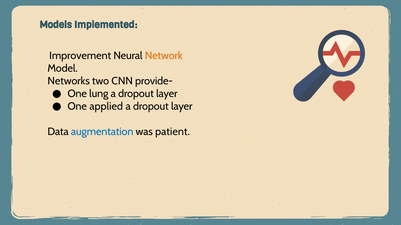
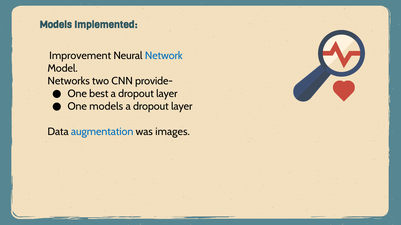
Network colour: orange -> blue
lung: lung -> best
One applied: applied -> models
patient: patient -> images
